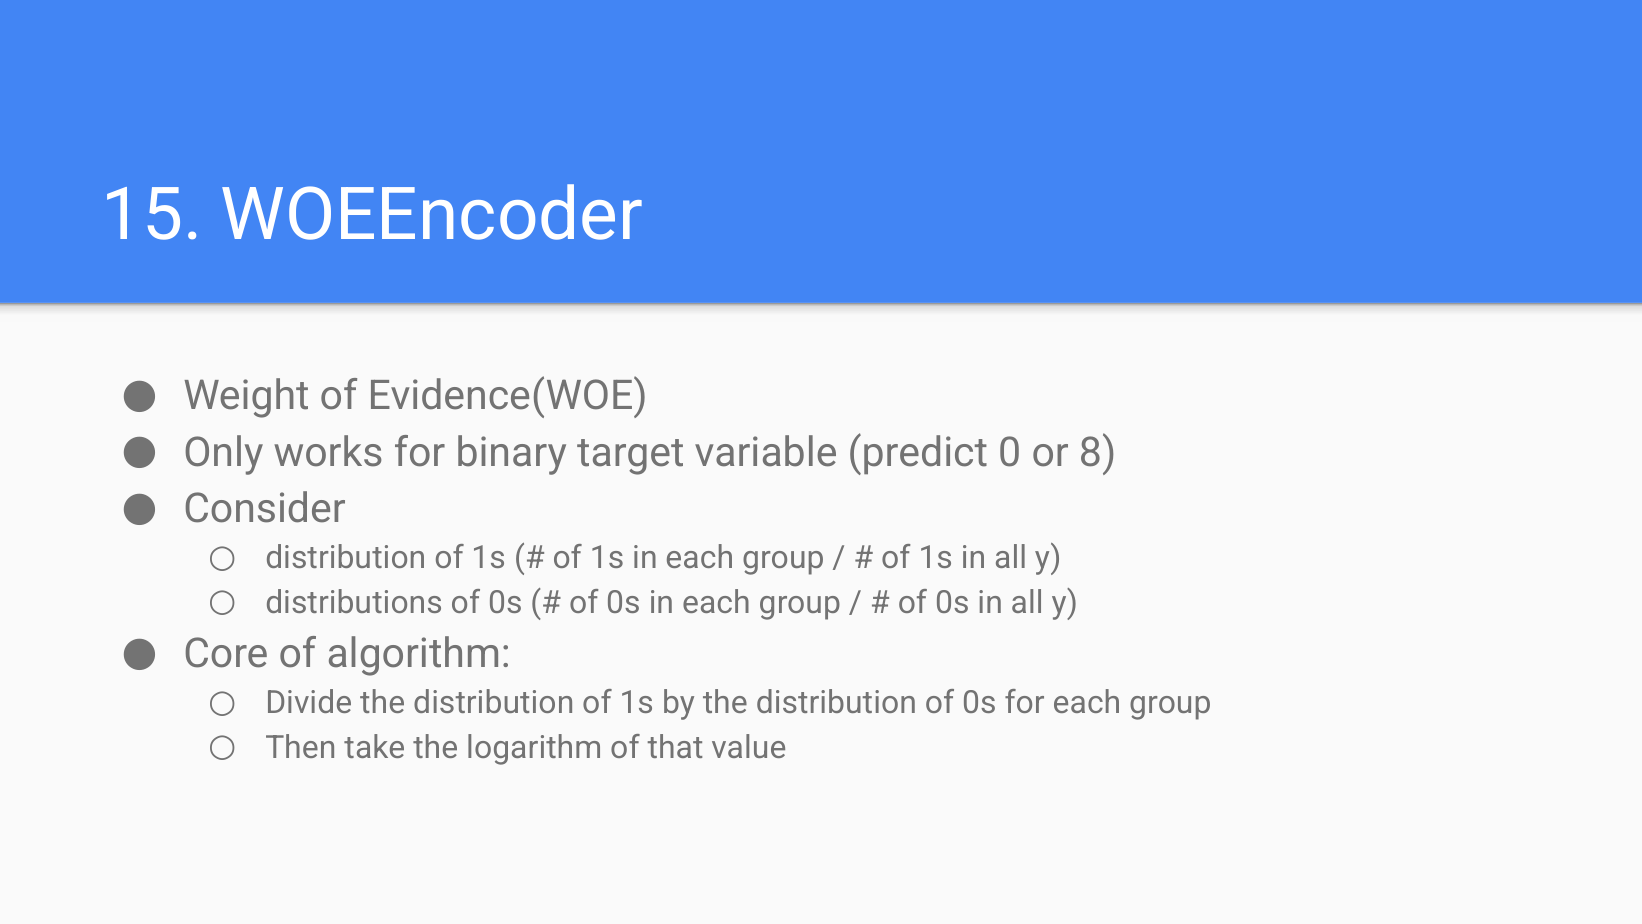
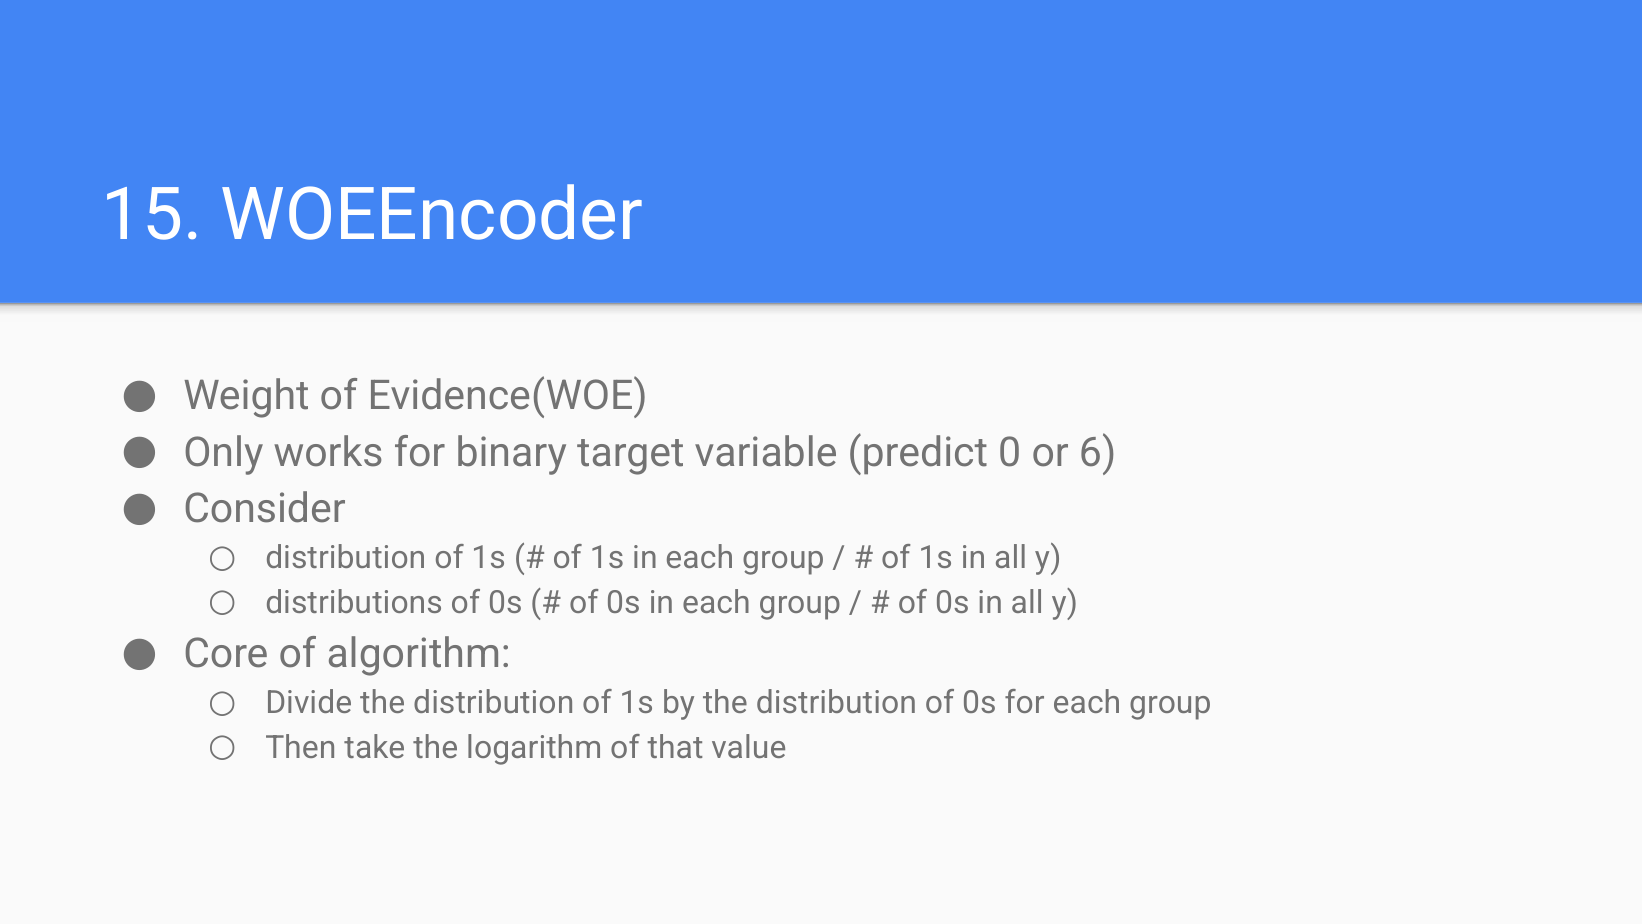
8: 8 -> 6
